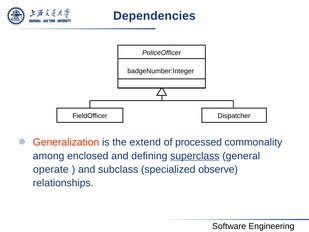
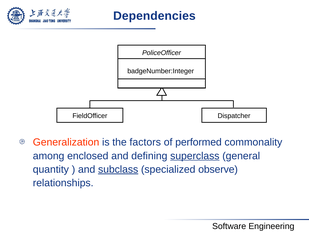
extend: extend -> factors
processed: processed -> performed
operate: operate -> quantity
subclass underline: none -> present
